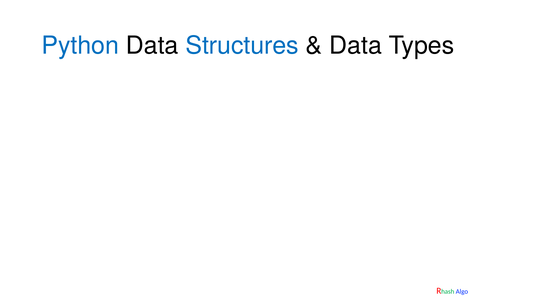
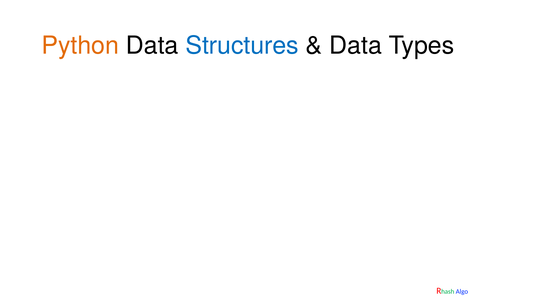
Python colour: blue -> orange
